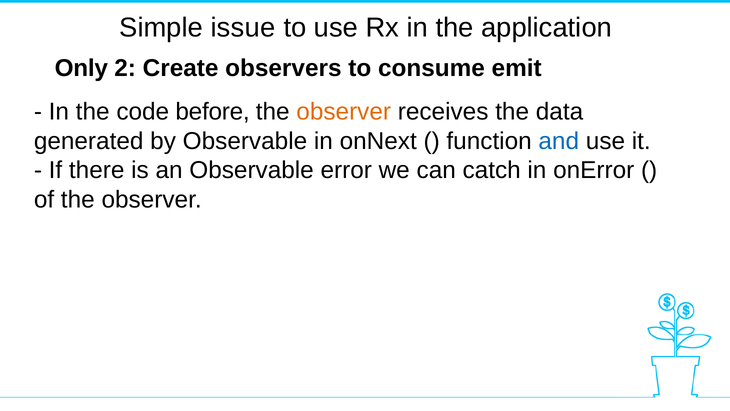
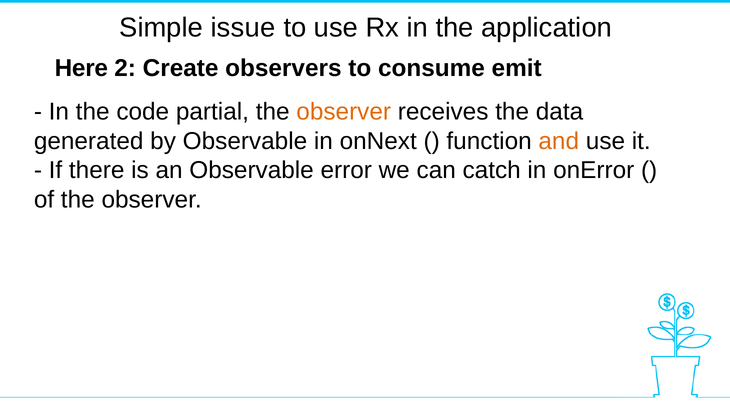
Only: Only -> Here
before: before -> partial
and colour: blue -> orange
